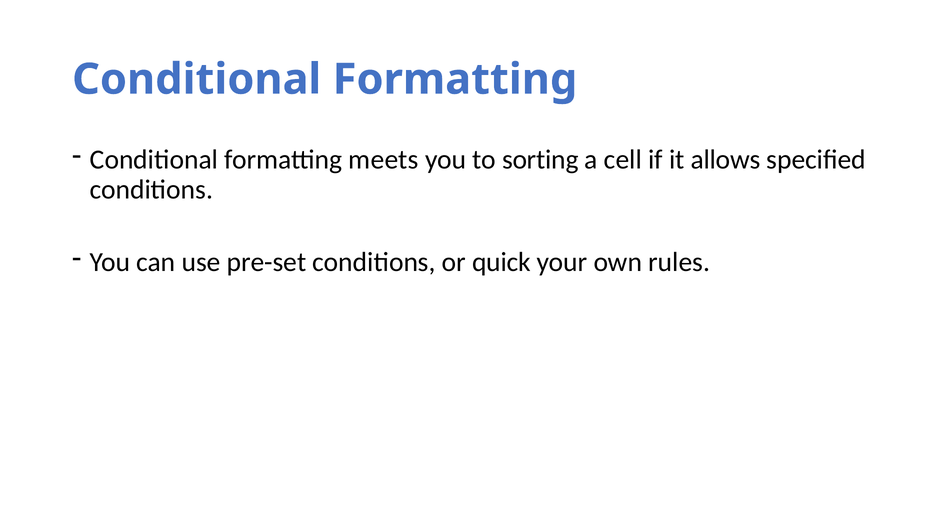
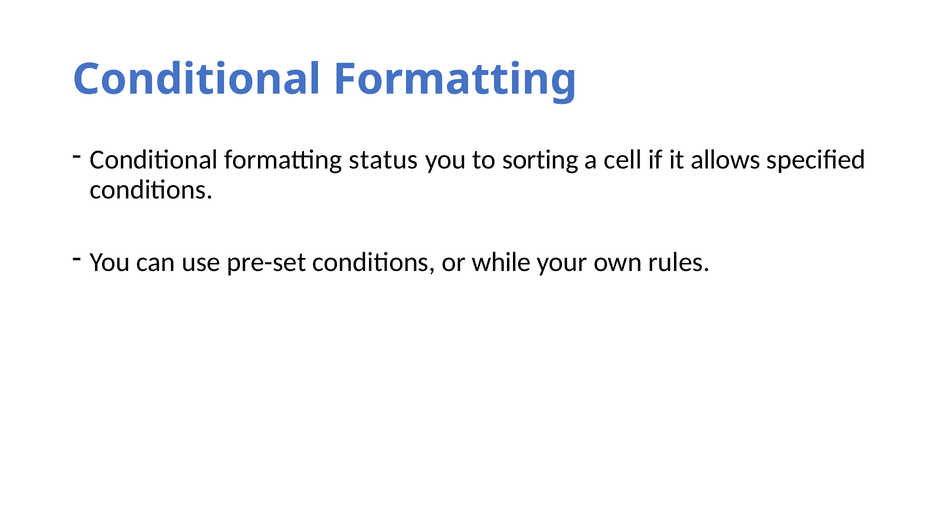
meets: meets -> status
quick: quick -> while
